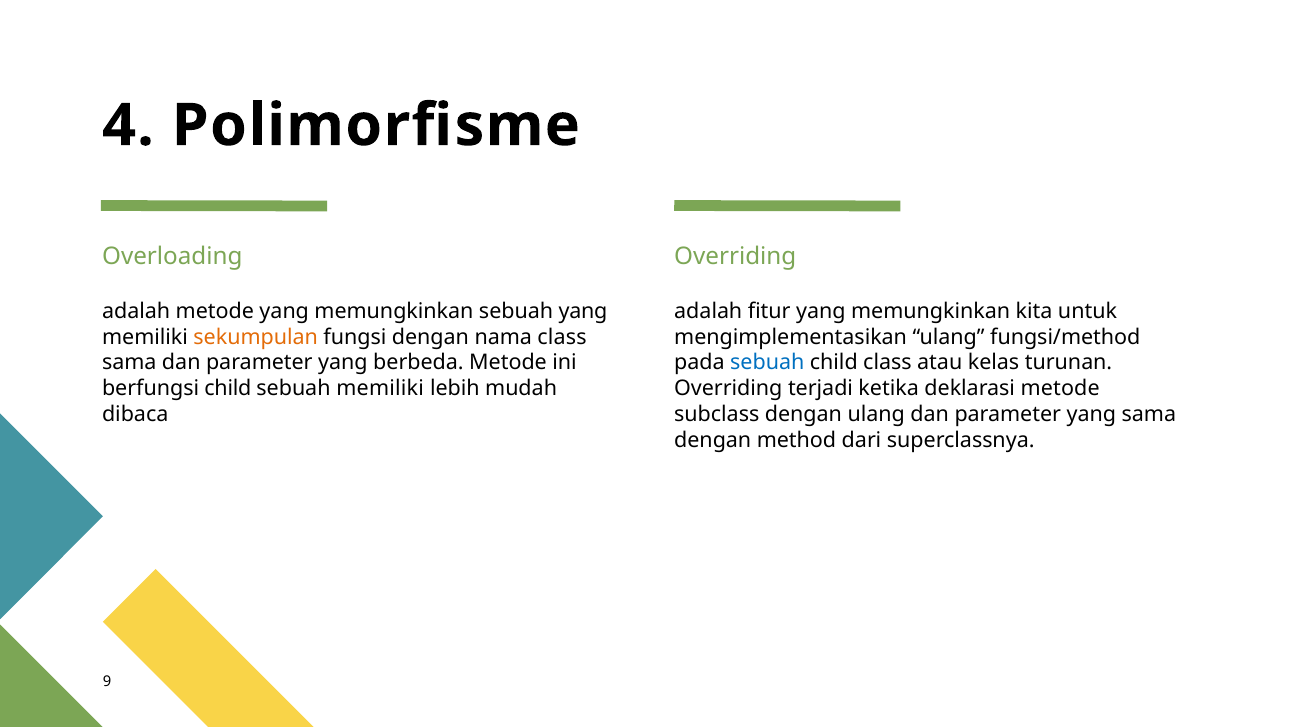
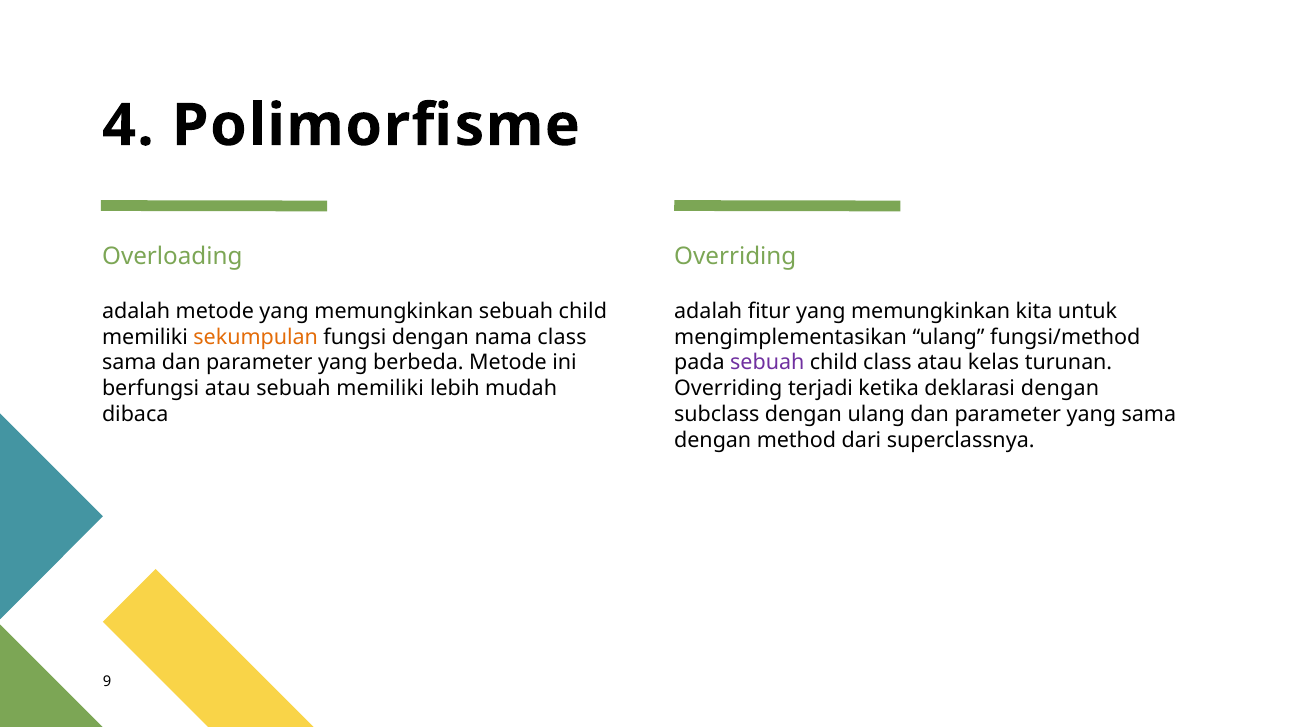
memungkinkan sebuah yang: yang -> child
sebuah at (767, 363) colour: blue -> purple
berfungsi child: child -> atau
deklarasi metode: metode -> dengan
